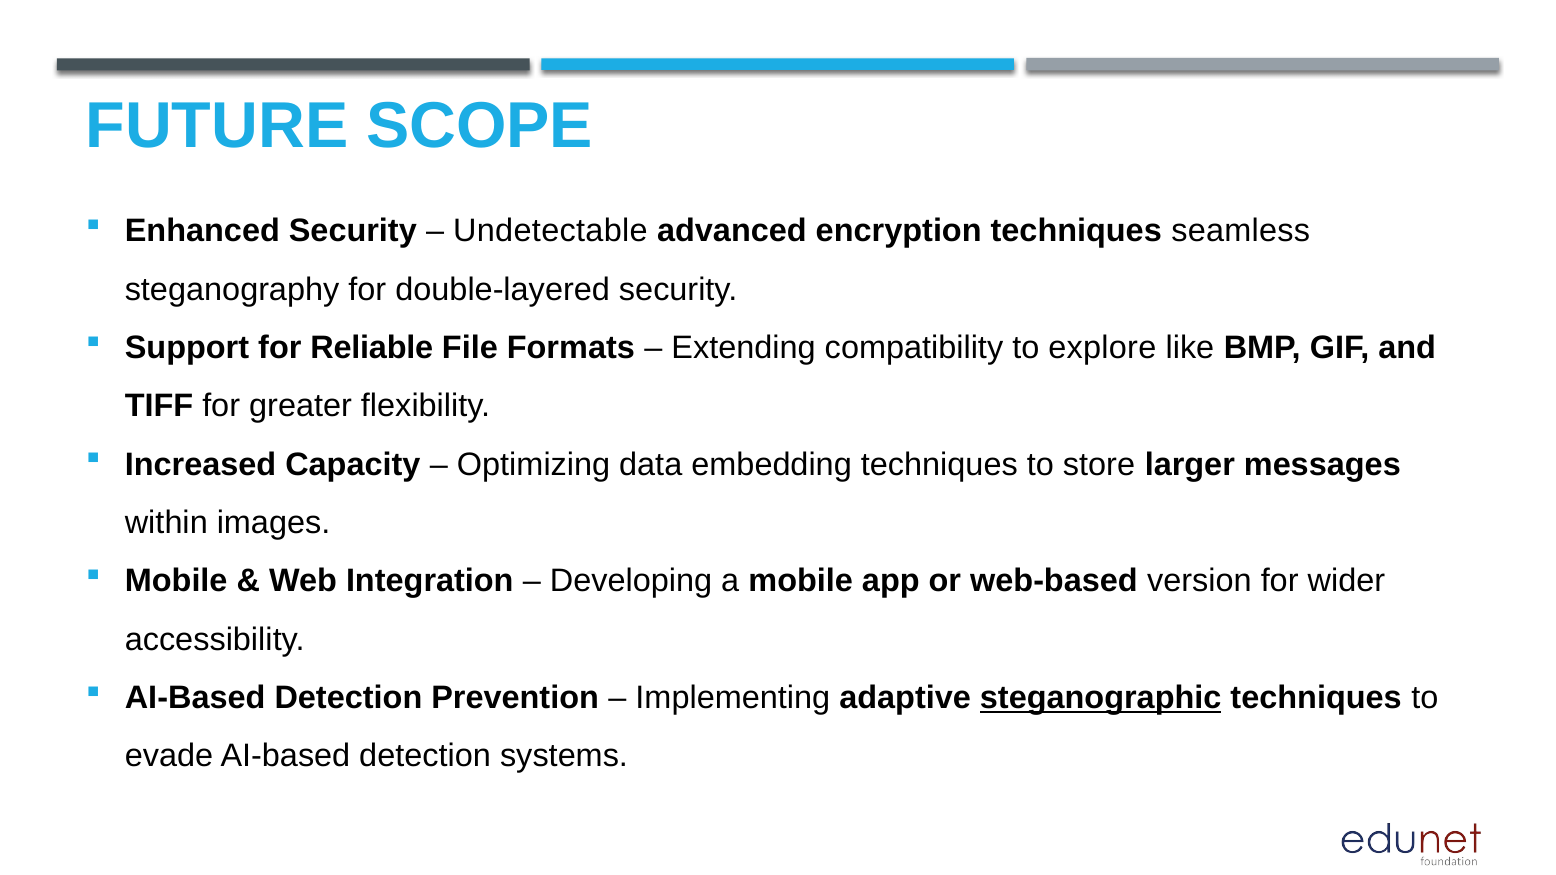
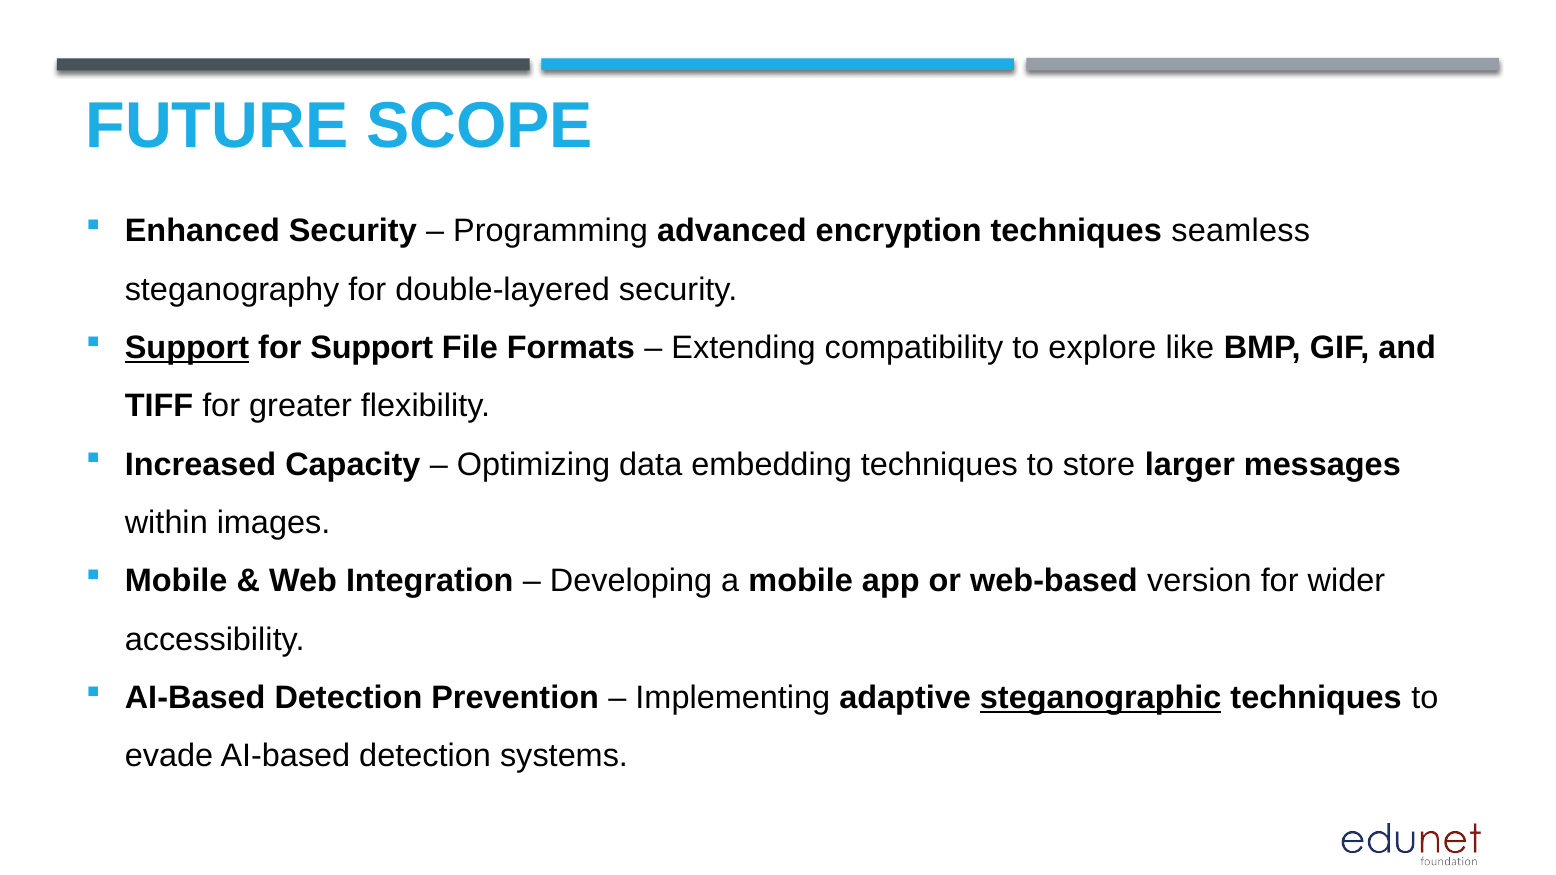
Undetectable: Undetectable -> Programming
Support at (187, 348) underline: none -> present
for Reliable: Reliable -> Support
